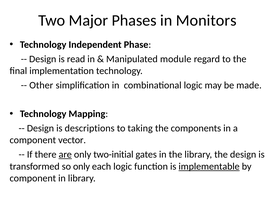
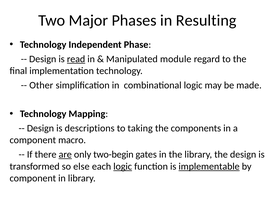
Monitors: Monitors -> Resulting
read underline: none -> present
vector: vector -> macro
two-initial: two-initial -> two-begin
so only: only -> else
logic at (123, 167) underline: none -> present
